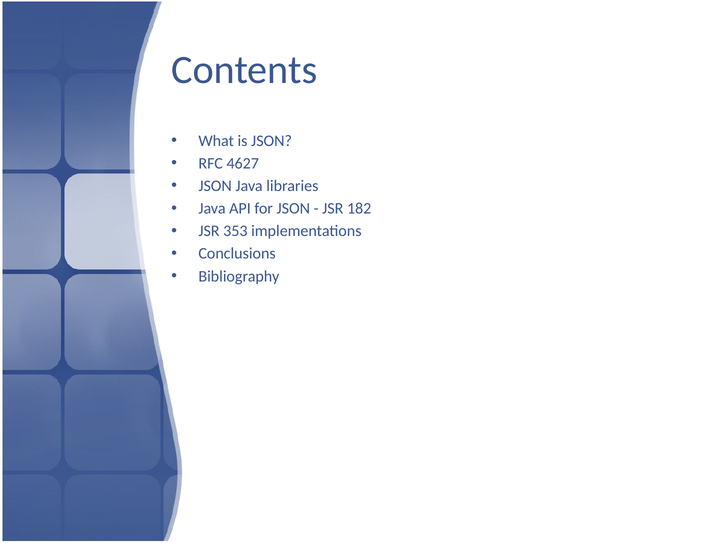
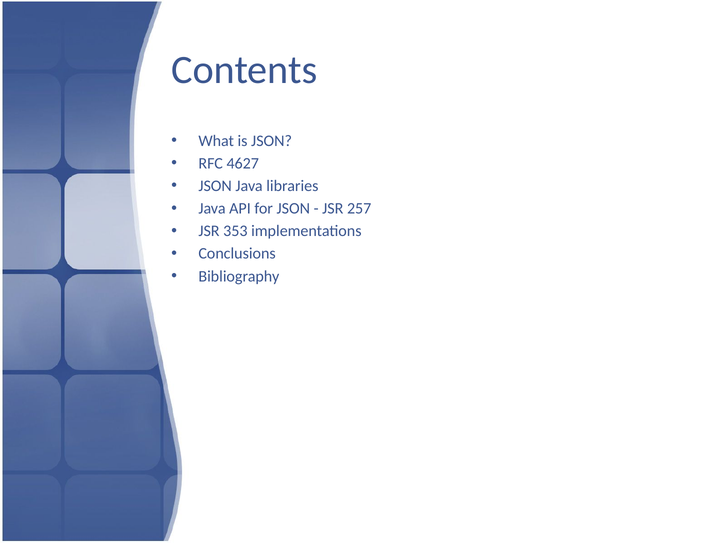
182: 182 -> 257
